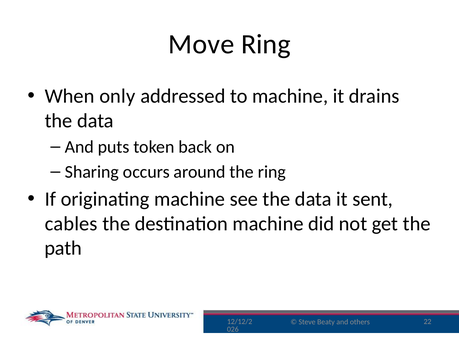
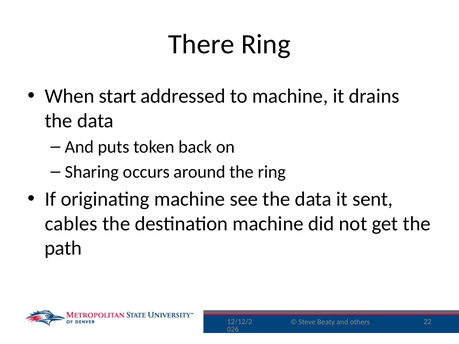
Move: Move -> There
only: only -> start
